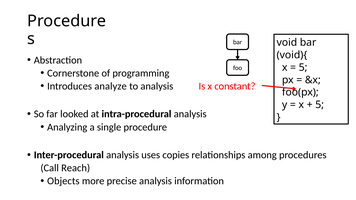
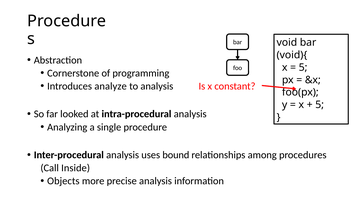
copies: copies -> bound
Reach: Reach -> Inside
